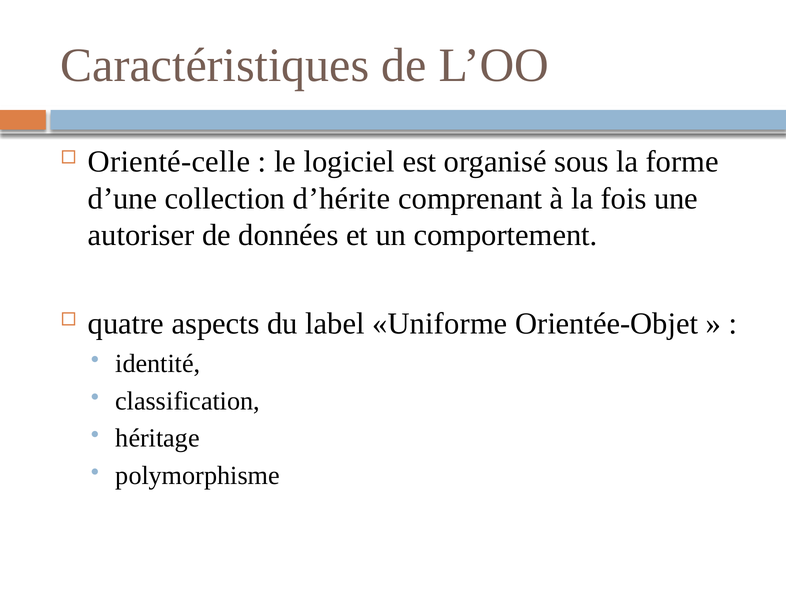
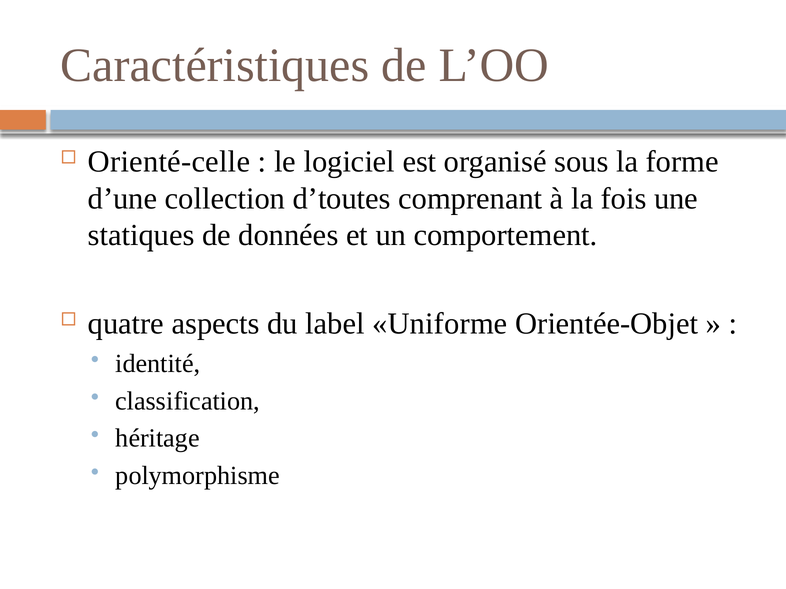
d’hérite: d’hérite -> d’toutes
autoriser: autoriser -> statiques
